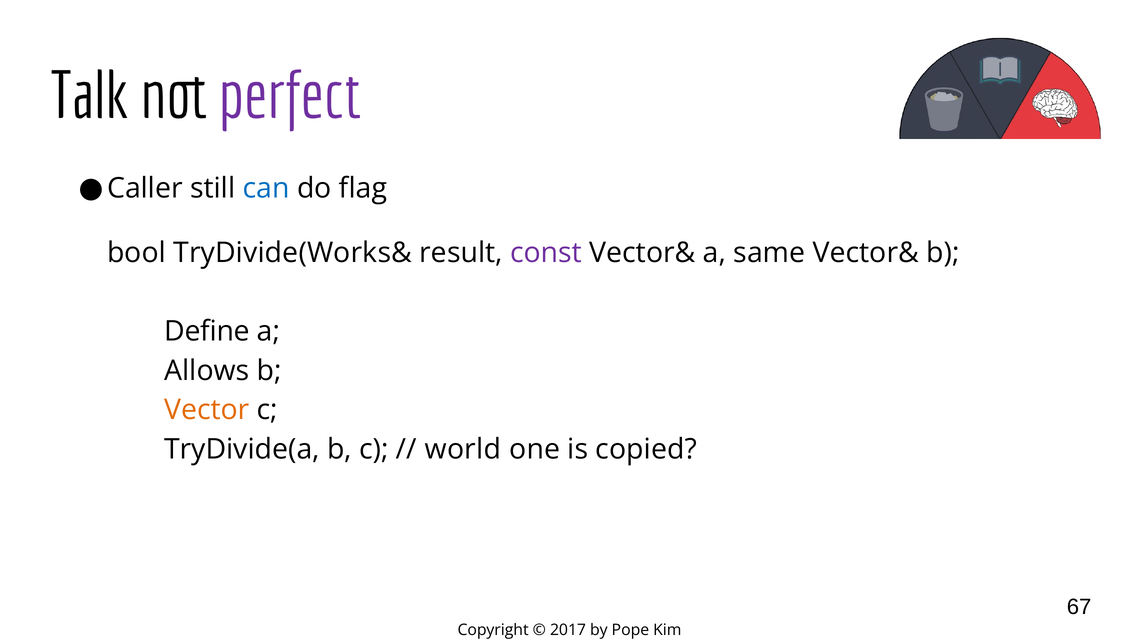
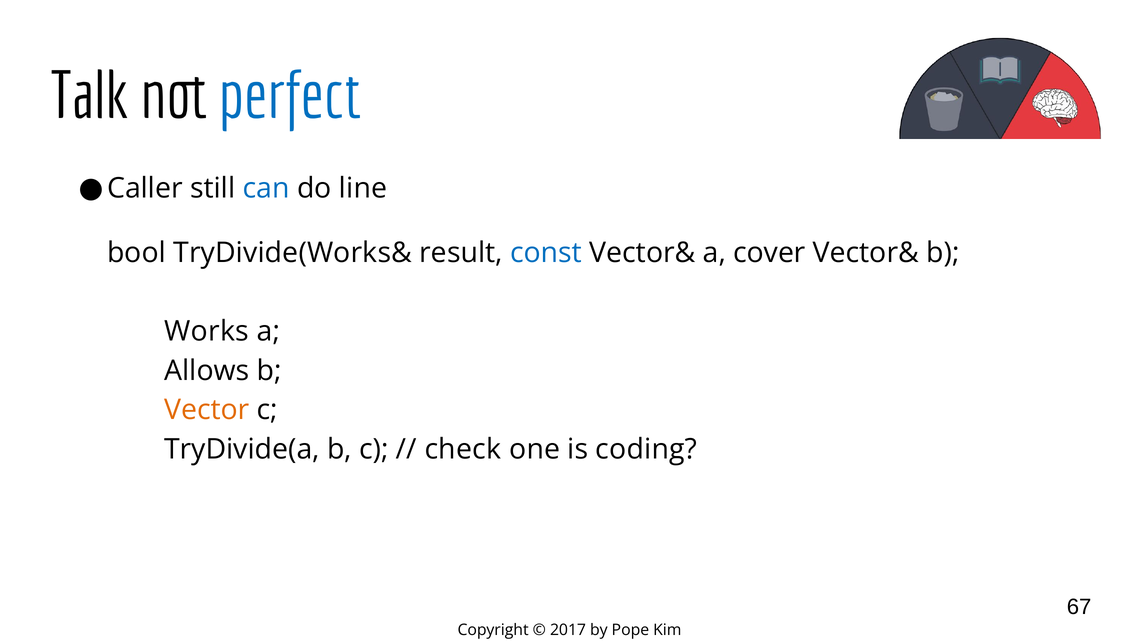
perfect colour: purple -> blue
flag: flag -> line
const colour: purple -> blue
same: same -> cover
Define: Define -> Works
world: world -> check
copied: copied -> coding
